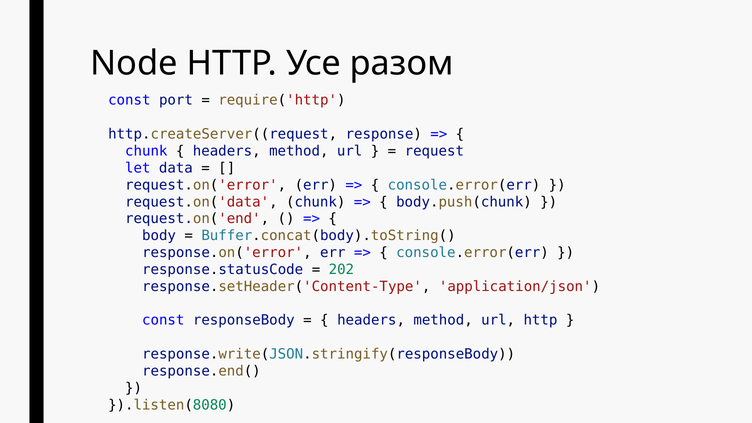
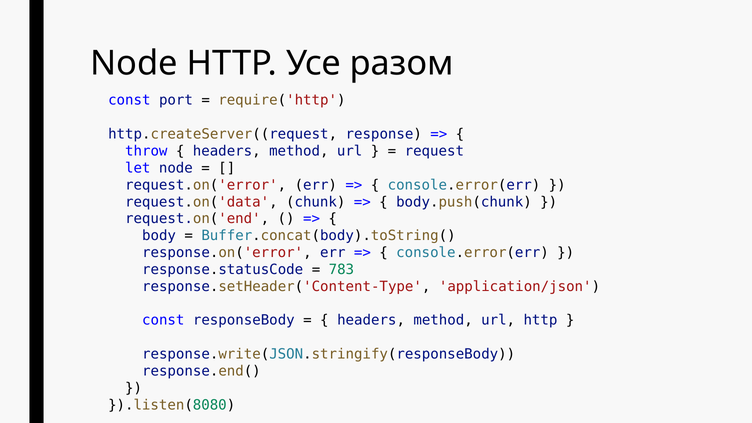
chunk at (146, 151): chunk -> throw
let data: data -> node
202: 202 -> 783
